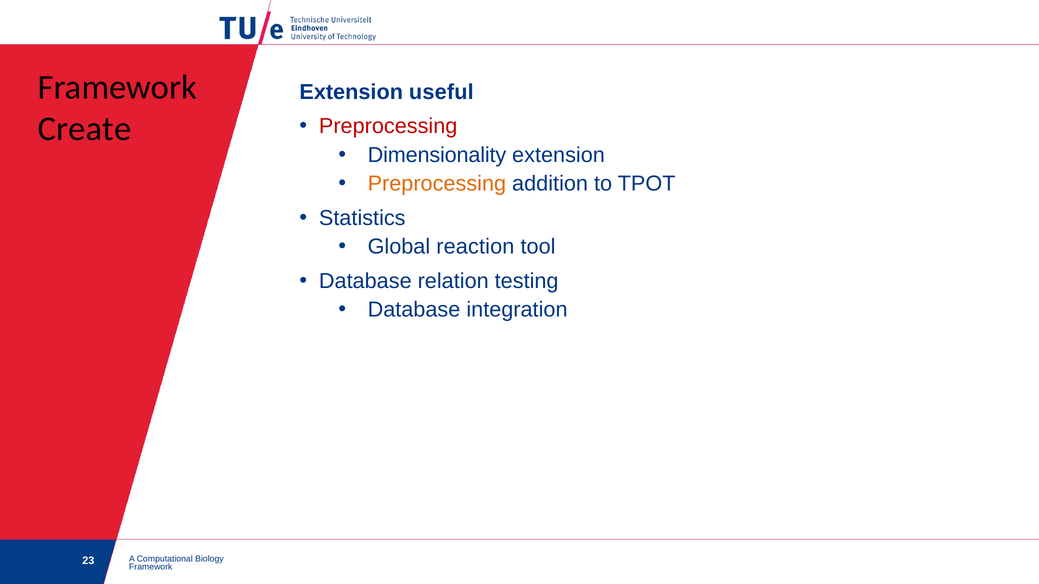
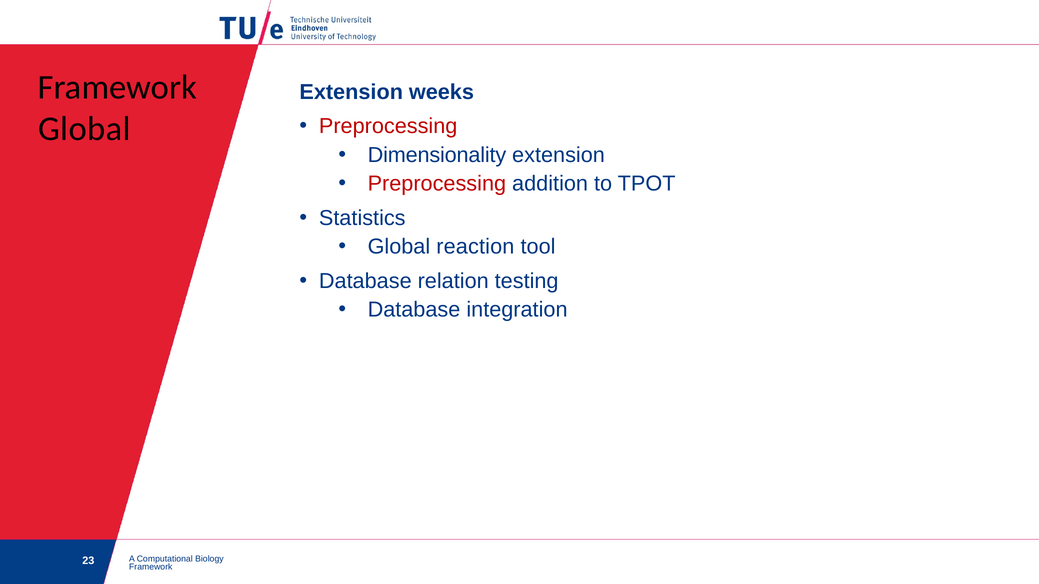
useful: useful -> weeks
Create at (85, 129): Create -> Global
Preprocessing at (437, 184) colour: orange -> red
